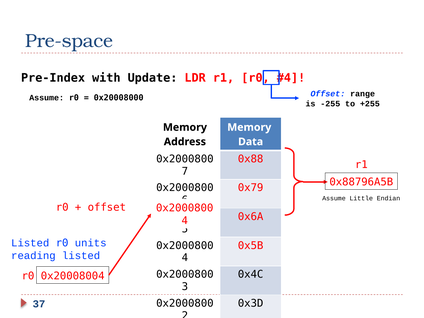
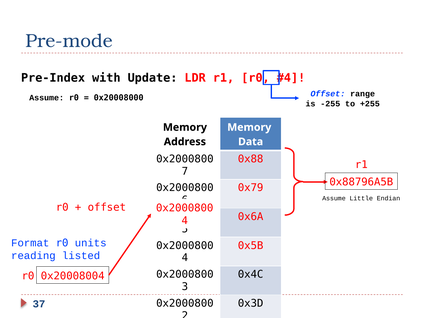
Pre-space: Pre-space -> Pre-mode
Listed at (30, 243): Listed -> Format
